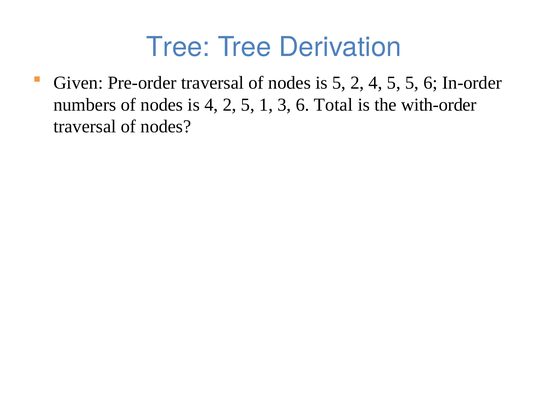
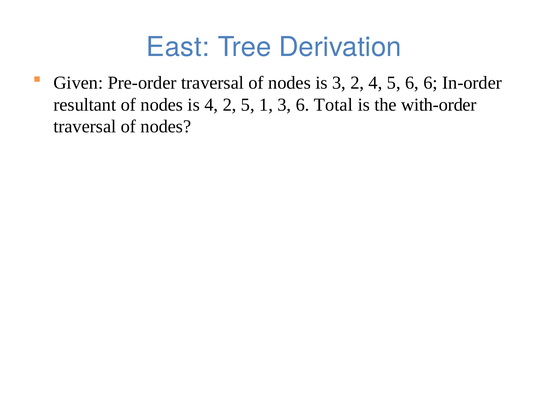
Tree at (178, 47): Tree -> East
is 5: 5 -> 3
5 5: 5 -> 6
numbers: numbers -> resultant
